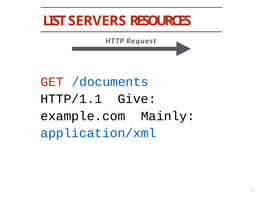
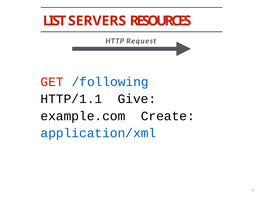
/documents: /documents -> /following
Mainly: Mainly -> Create
